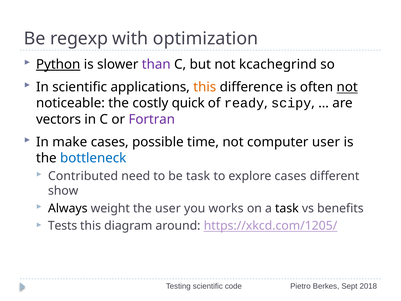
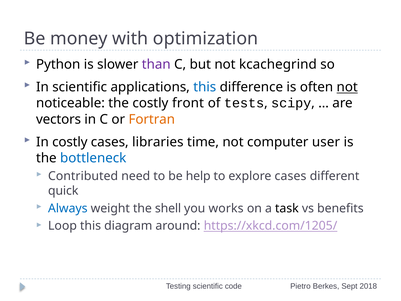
regexp: regexp -> money
Python underline: present -> none
this at (205, 87) colour: orange -> blue
quick: quick -> front
ready: ready -> tests
Fortran colour: purple -> orange
In make: make -> costly
possible: possible -> libraries
be task: task -> help
show: show -> quick
Always colour: black -> blue
the user: user -> shell
Tests: Tests -> Loop
